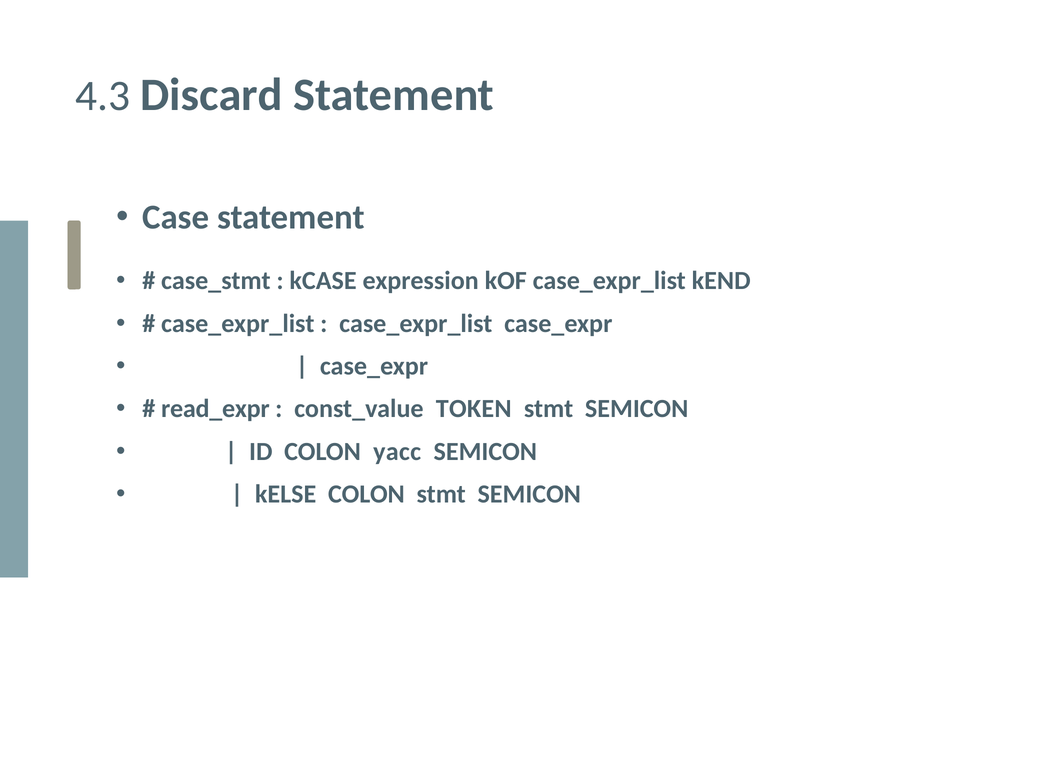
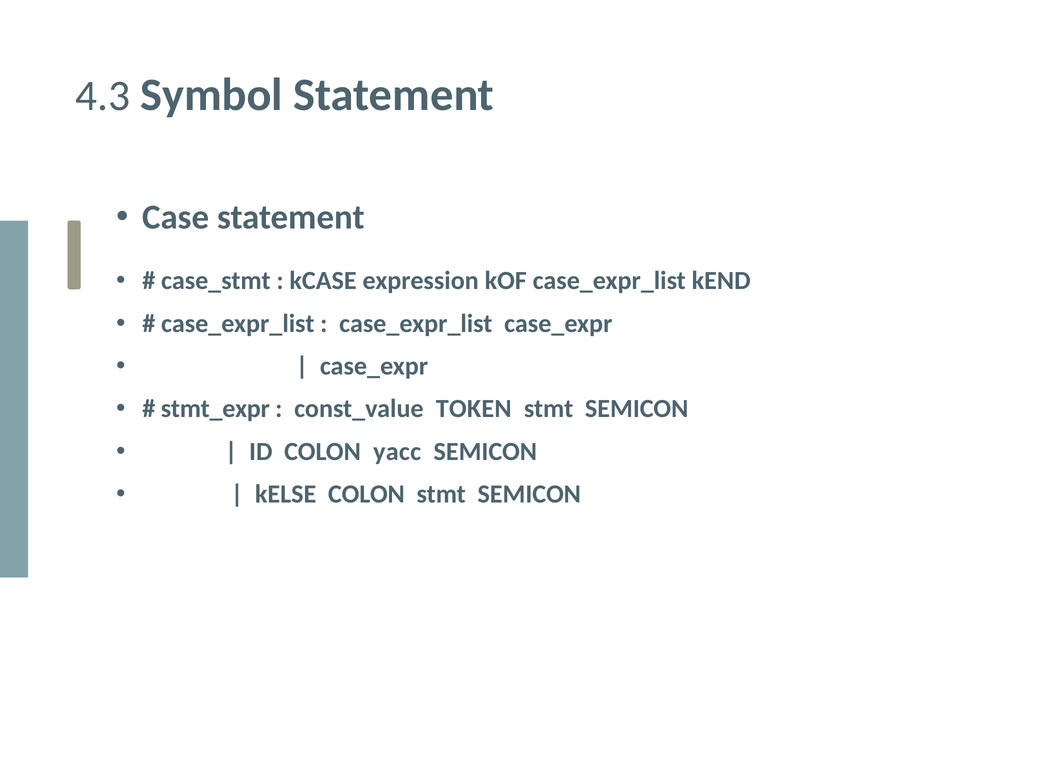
Discard: Discard -> Symbol
read_expr: read_expr -> stmt_expr
